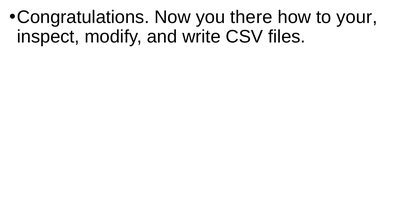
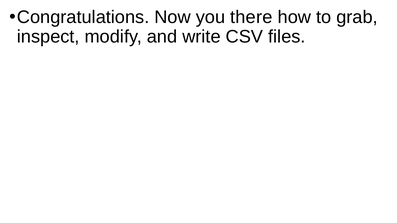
your: your -> grab
